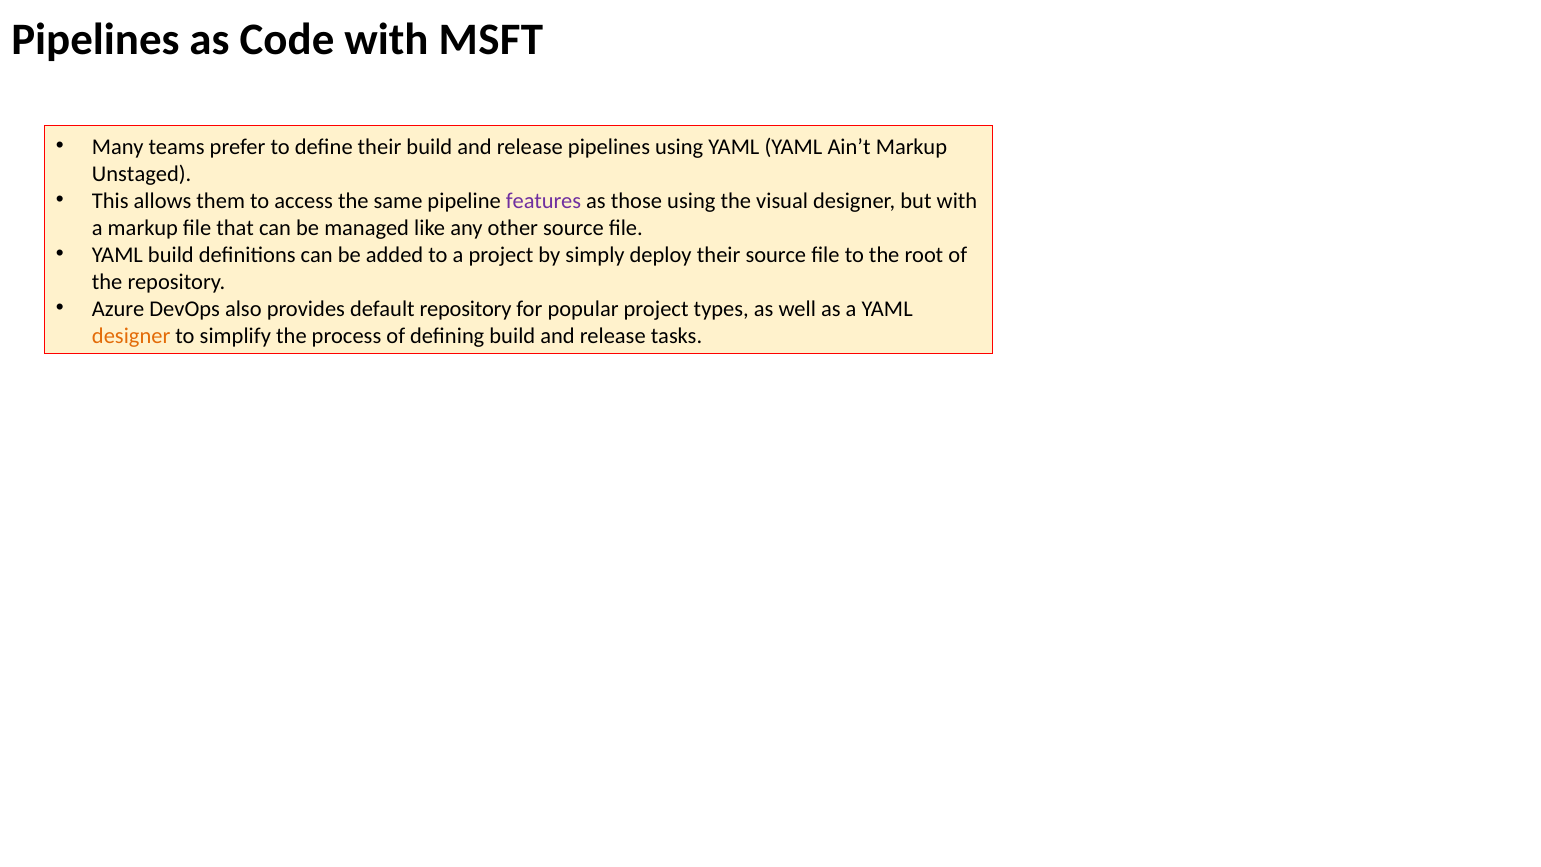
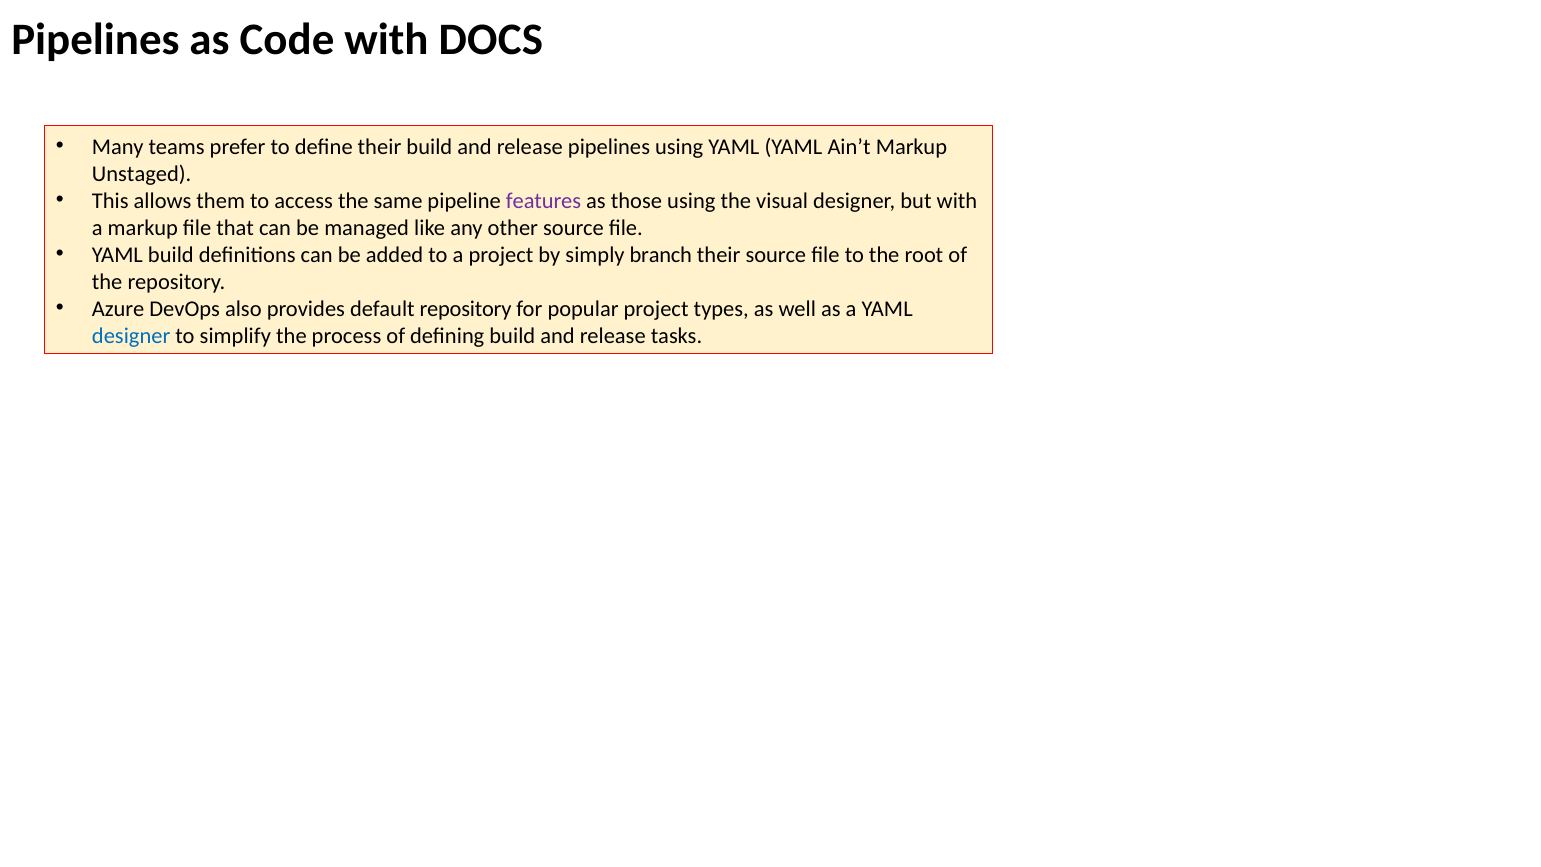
MSFT: MSFT -> DOCS
deploy: deploy -> branch
designer at (131, 336) colour: orange -> blue
